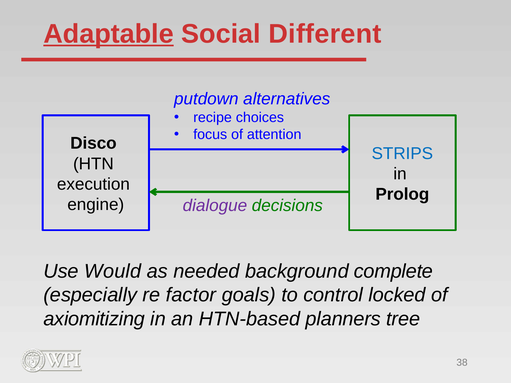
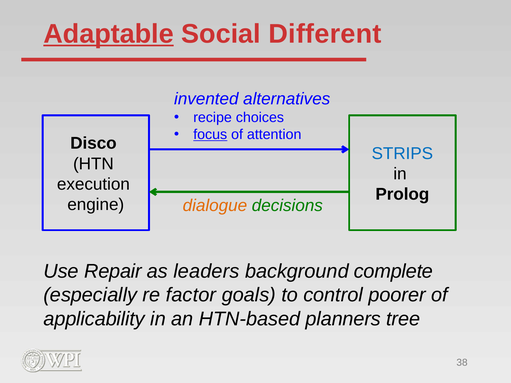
putdown: putdown -> invented
focus underline: none -> present
dialogue colour: purple -> orange
Would: Would -> Repair
needed: needed -> leaders
locked: locked -> poorer
axiomitizing: axiomitizing -> applicability
